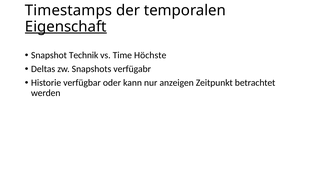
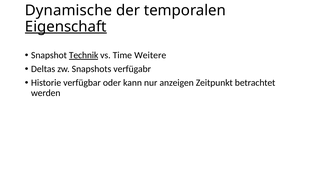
Timestamps: Timestamps -> Dynamische
Technik underline: none -> present
Höchste: Höchste -> Weitere
